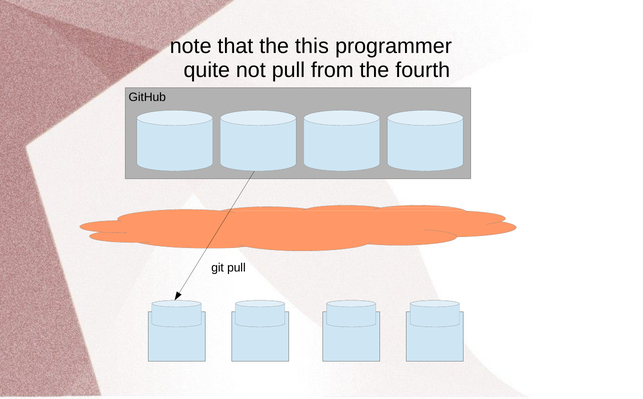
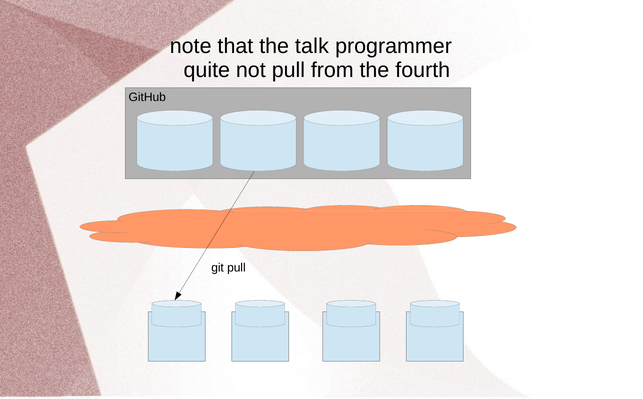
this: this -> talk
